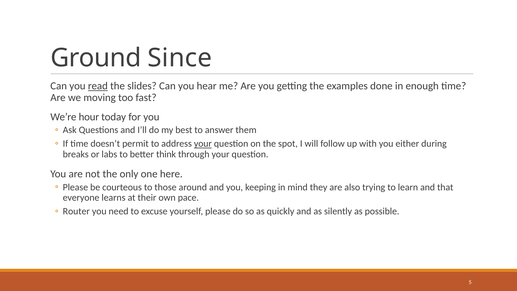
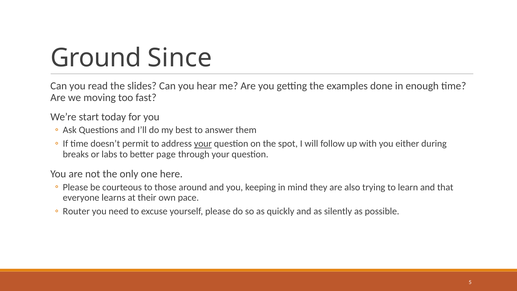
read underline: present -> none
hour: hour -> start
think: think -> page
